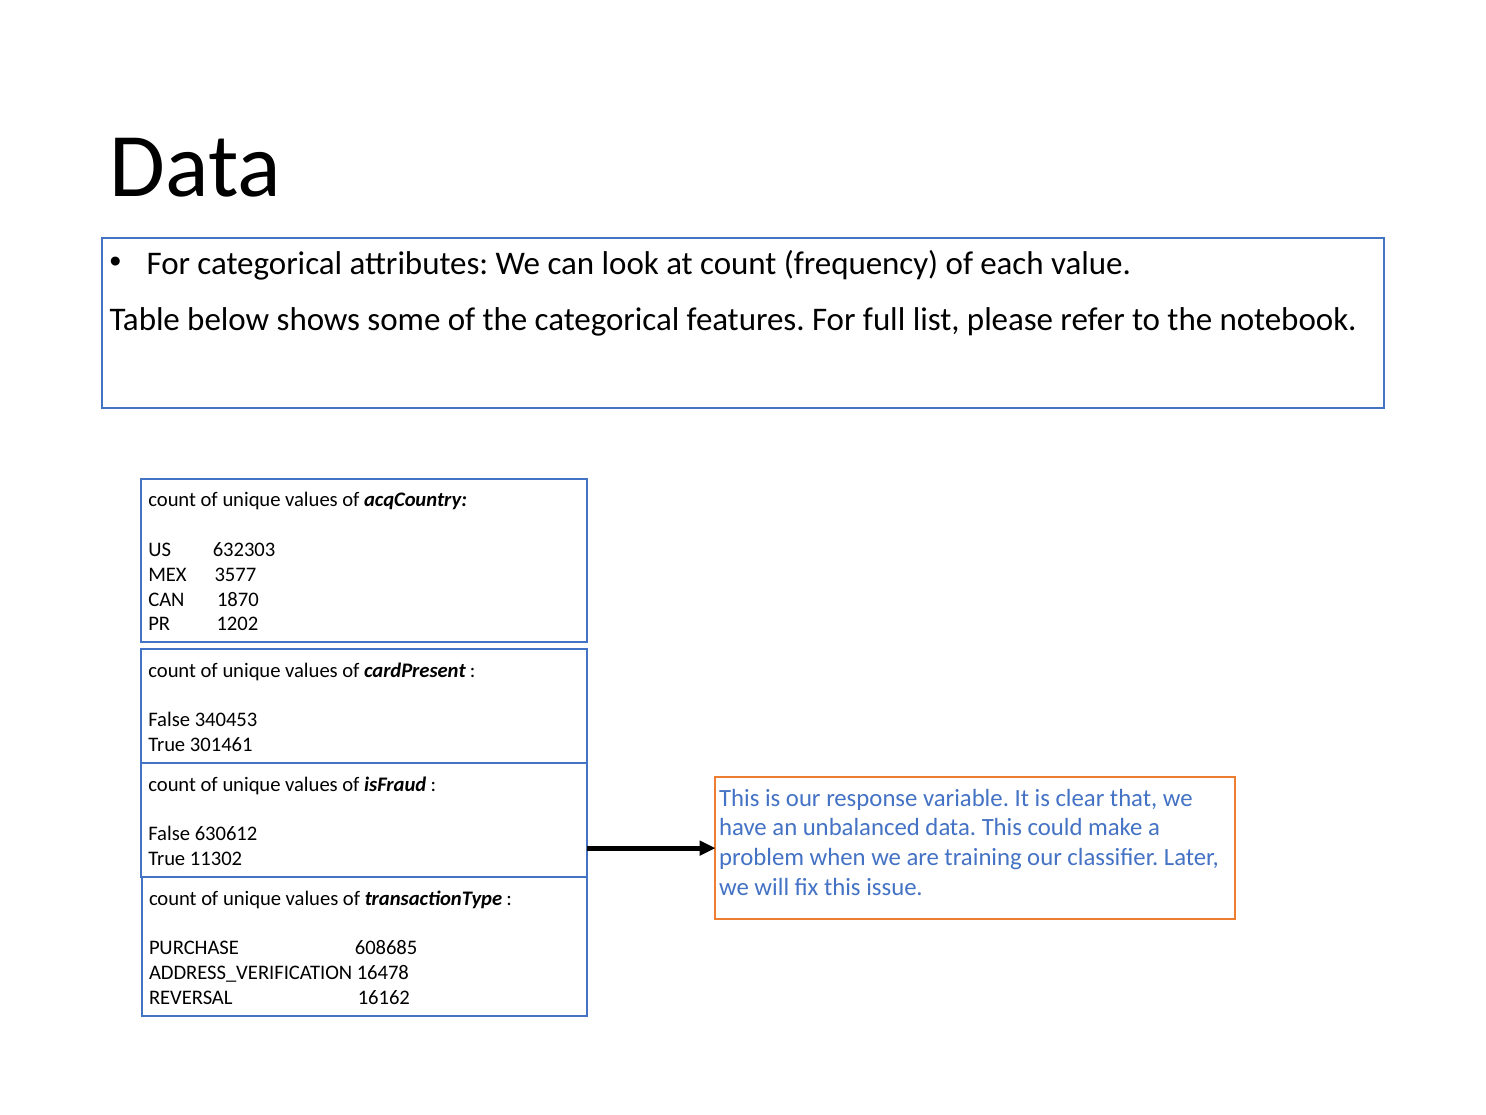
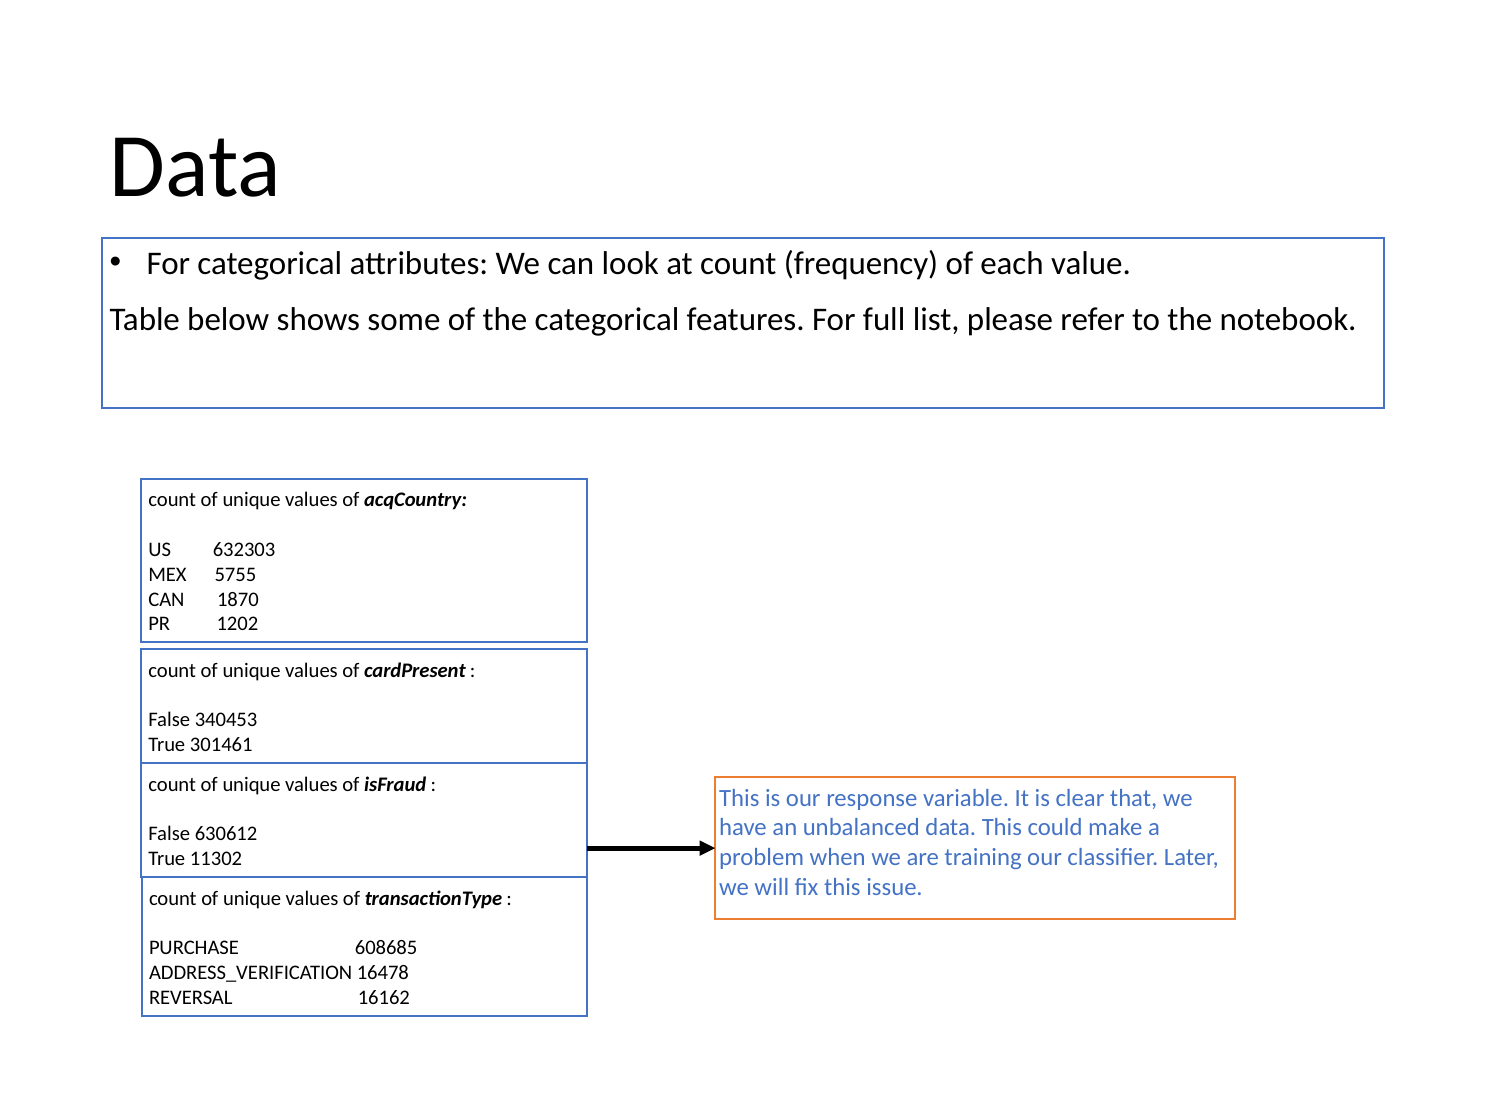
3577: 3577 -> 5755
